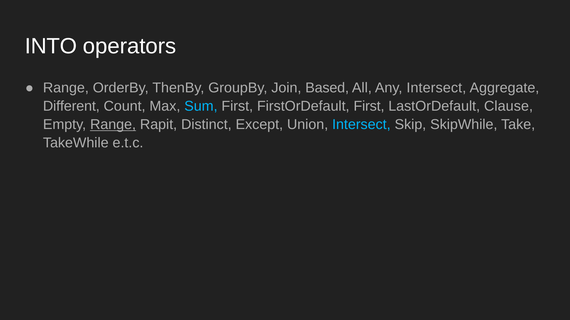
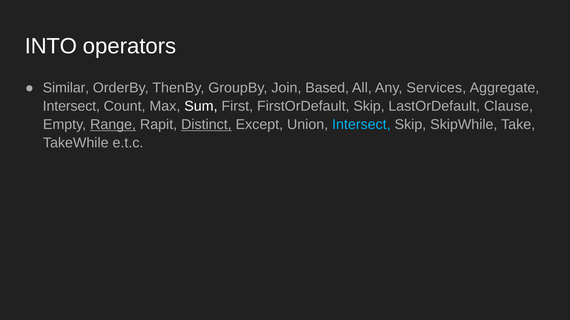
Range at (66, 88): Range -> Similar
Any Intersect: Intersect -> Services
Different at (71, 106): Different -> Intersect
Sum colour: light blue -> white
FirstOrDefault First: First -> Skip
Distinct underline: none -> present
